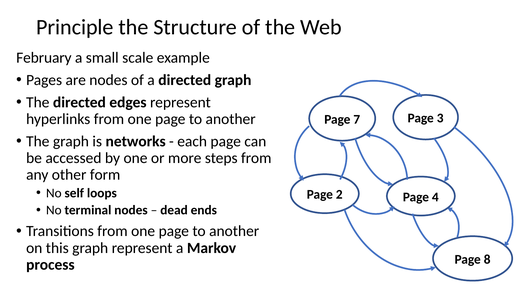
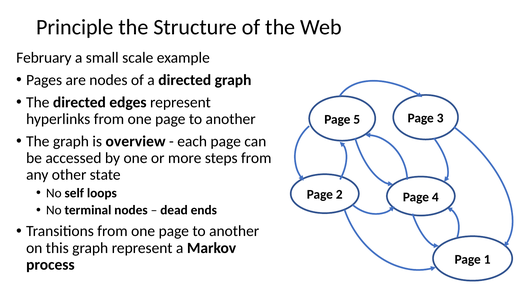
7: 7 -> 5
networks: networks -> overview
form: form -> state
8: 8 -> 1
